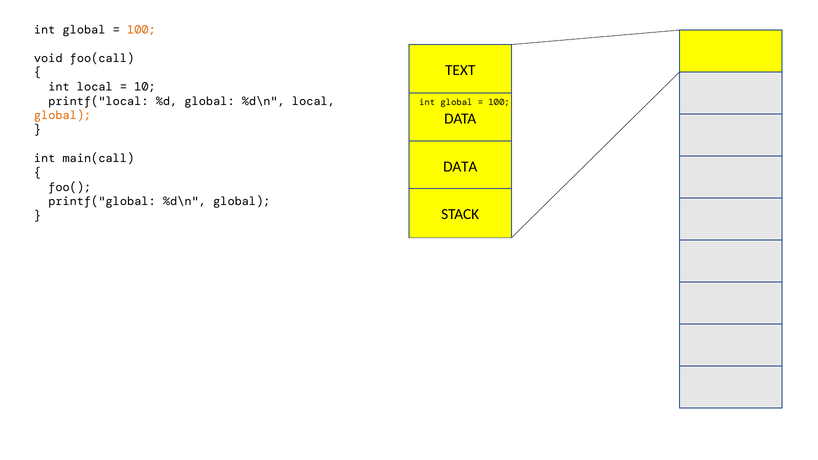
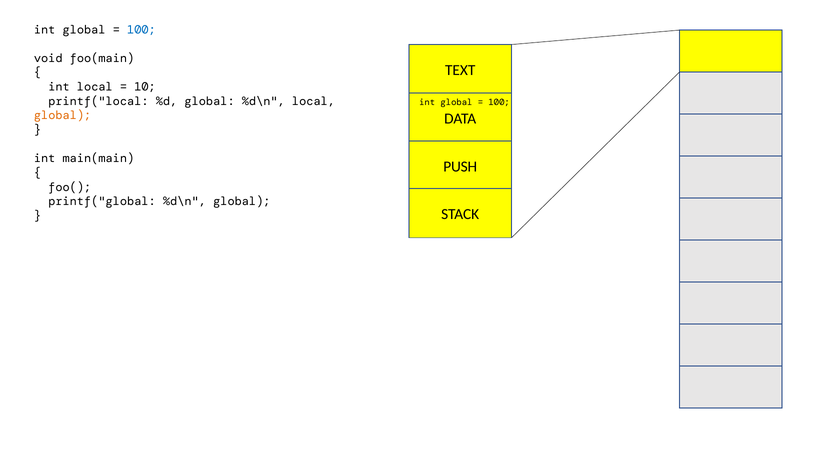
100 at (141, 30) colour: orange -> blue
foo(call: foo(call -> foo(main
main(call: main(call -> main(main
DATA at (460, 167): DATA -> PUSH
